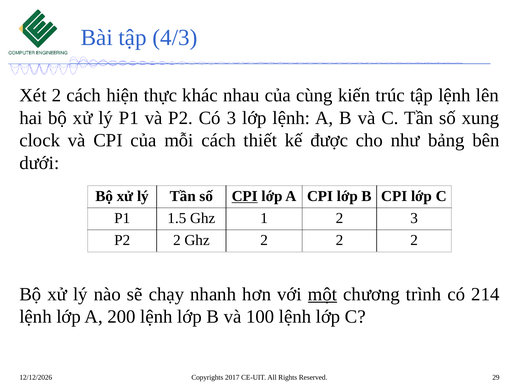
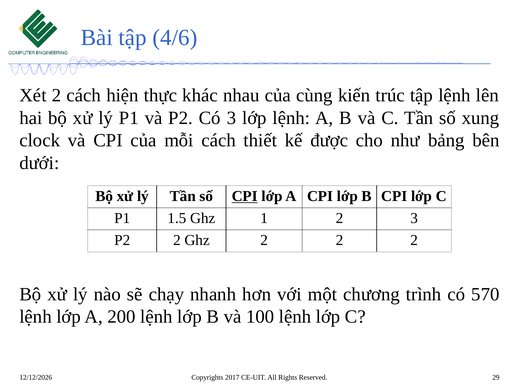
4/3: 4/3 -> 4/6
một underline: present -> none
214: 214 -> 570
